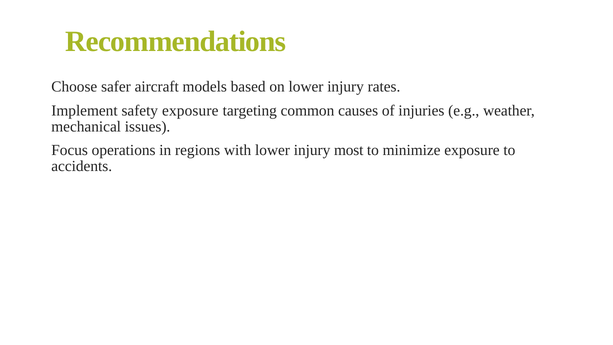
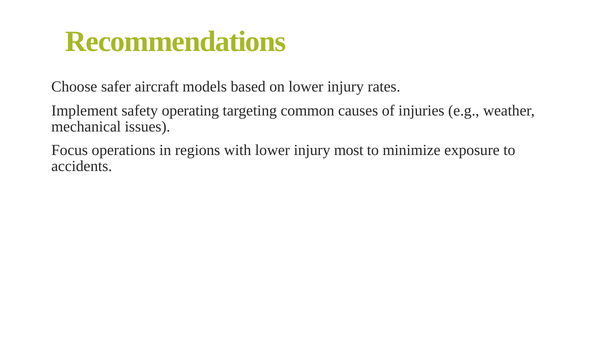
safety exposure: exposure -> operating
